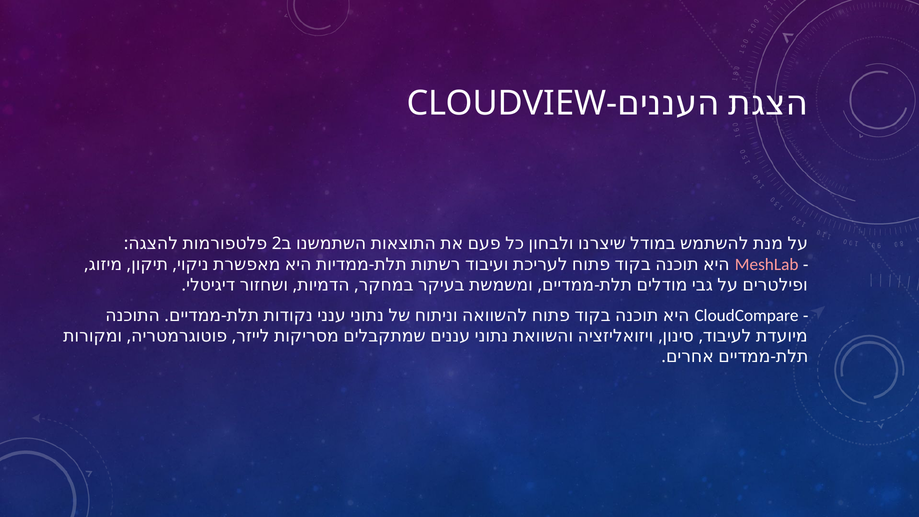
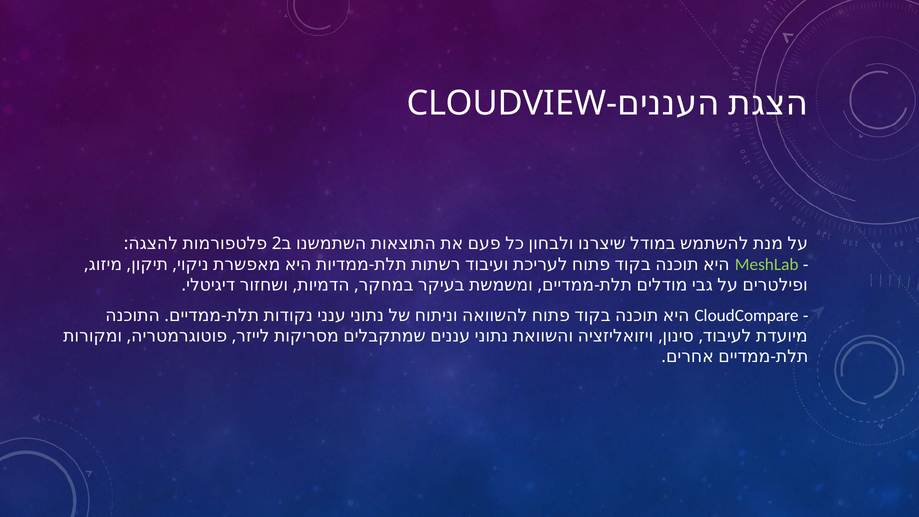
MeshLab colour: pink -> light green
